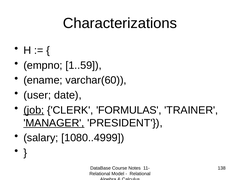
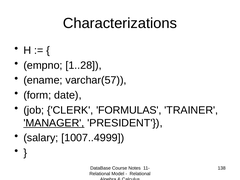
1..59: 1..59 -> 1..28
varchar(60: varchar(60 -> varchar(57
user: user -> form
job underline: present -> none
1080..4999: 1080..4999 -> 1007..4999
